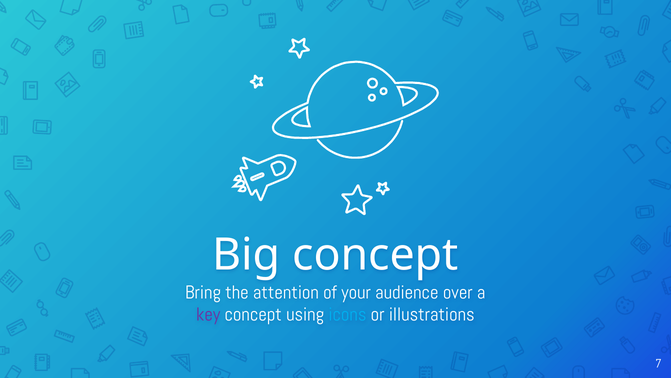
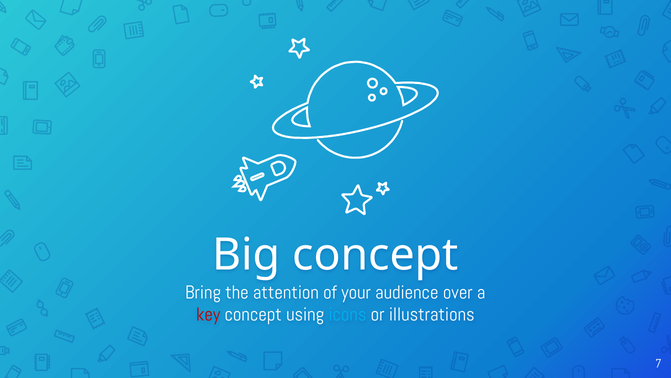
key colour: purple -> red
